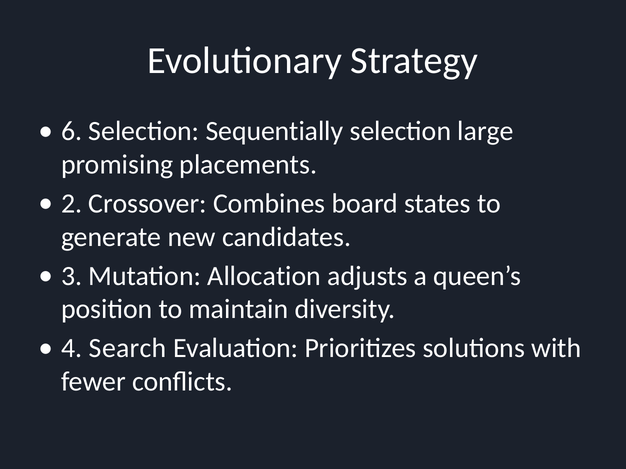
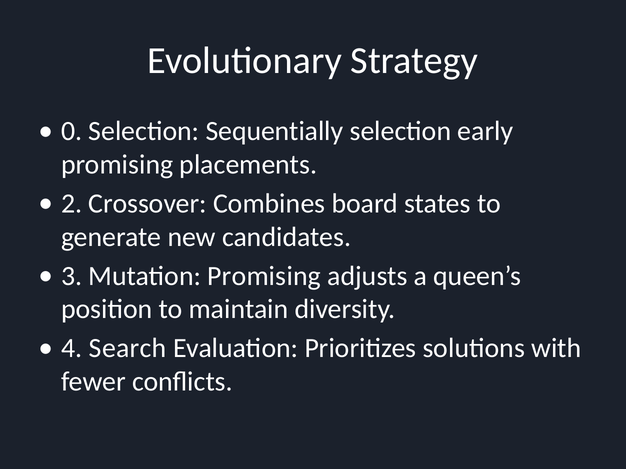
6: 6 -> 0
large: large -> early
Mutation Allocation: Allocation -> Promising
